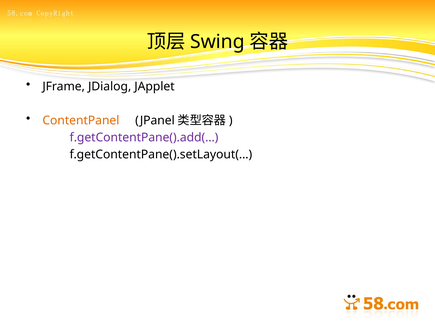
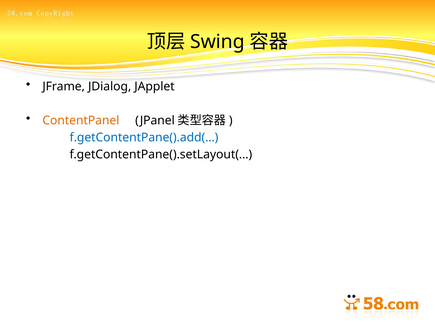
f.getContentPane().add(… colour: purple -> blue
